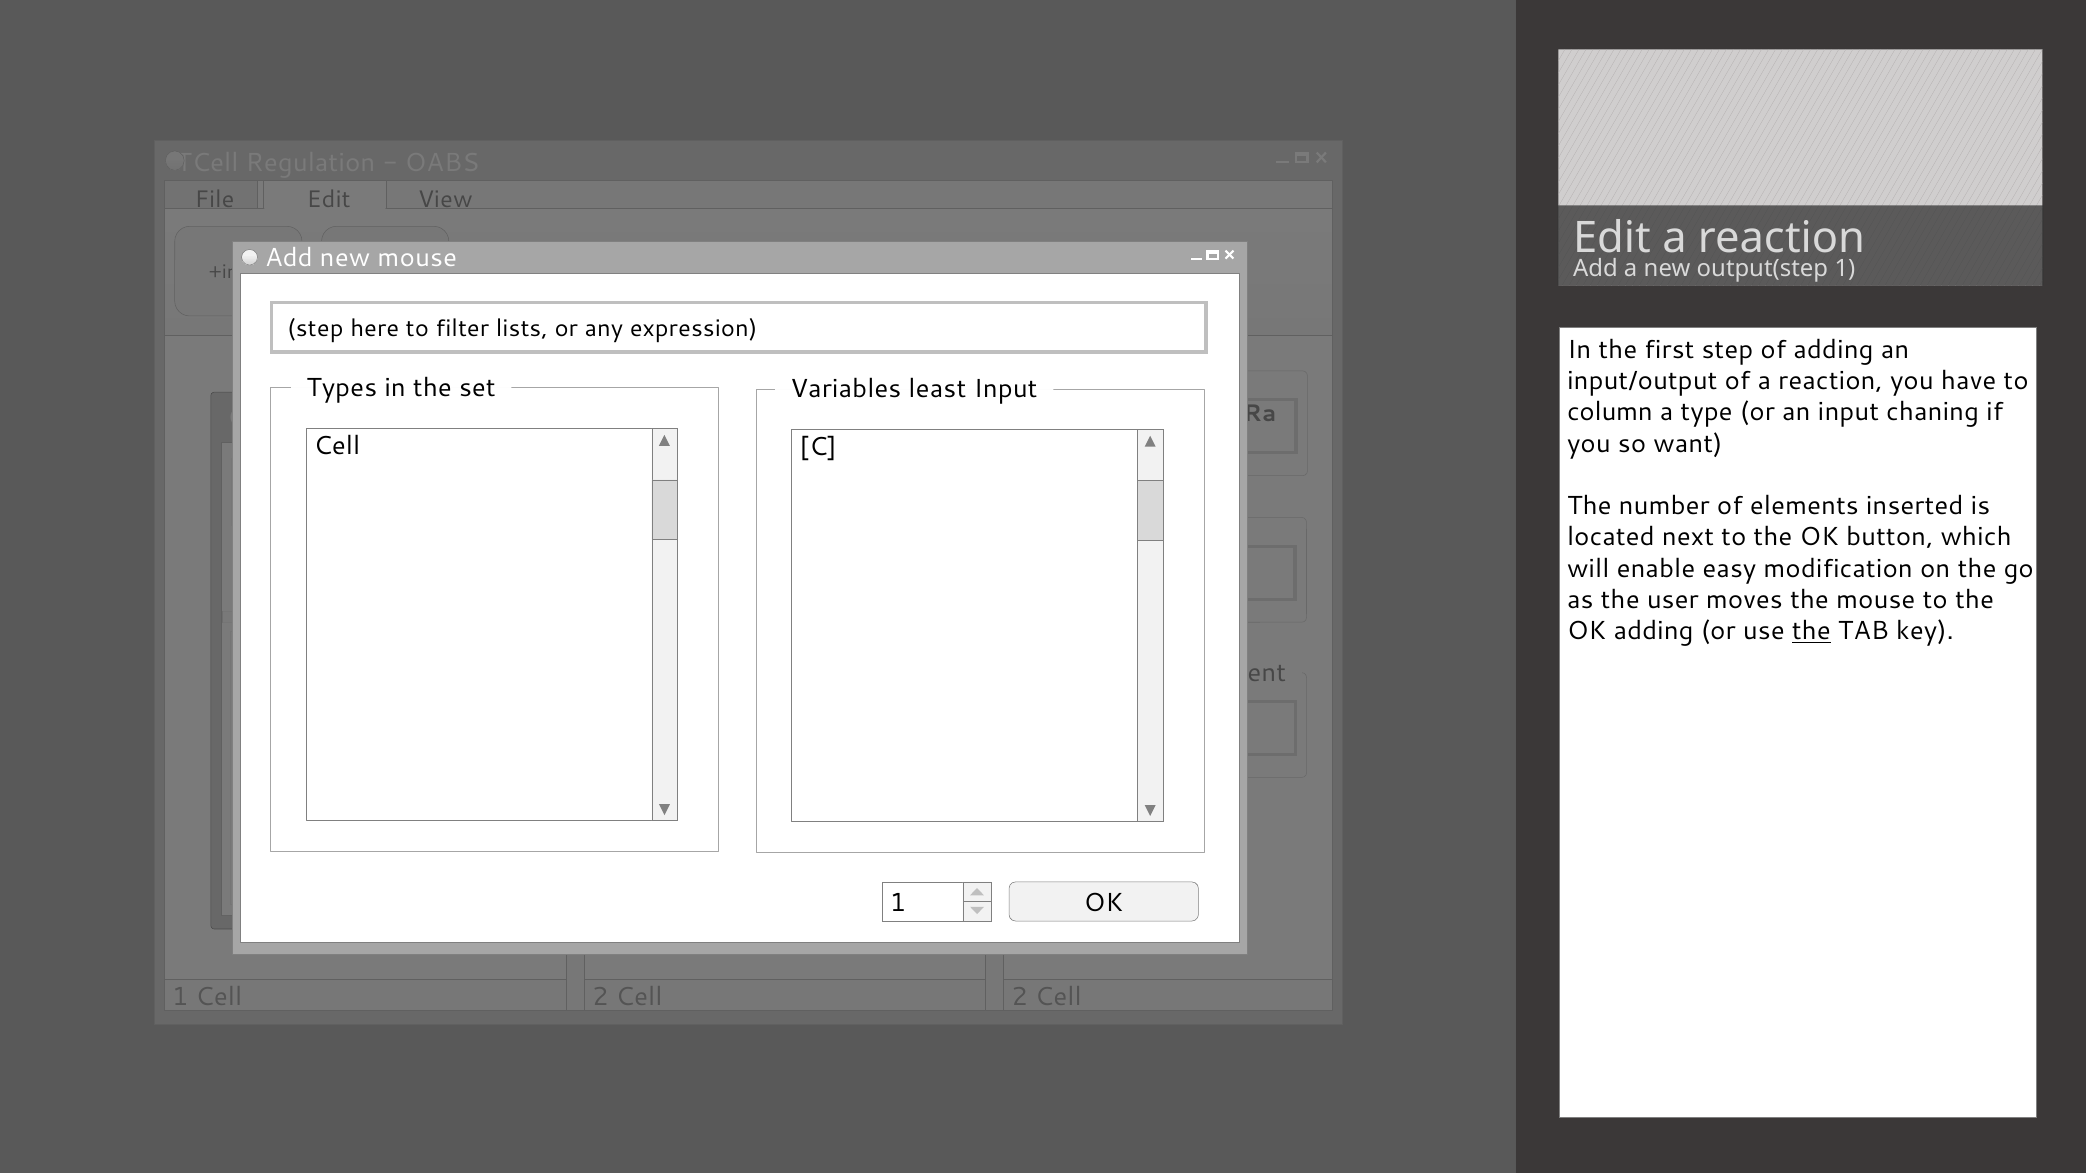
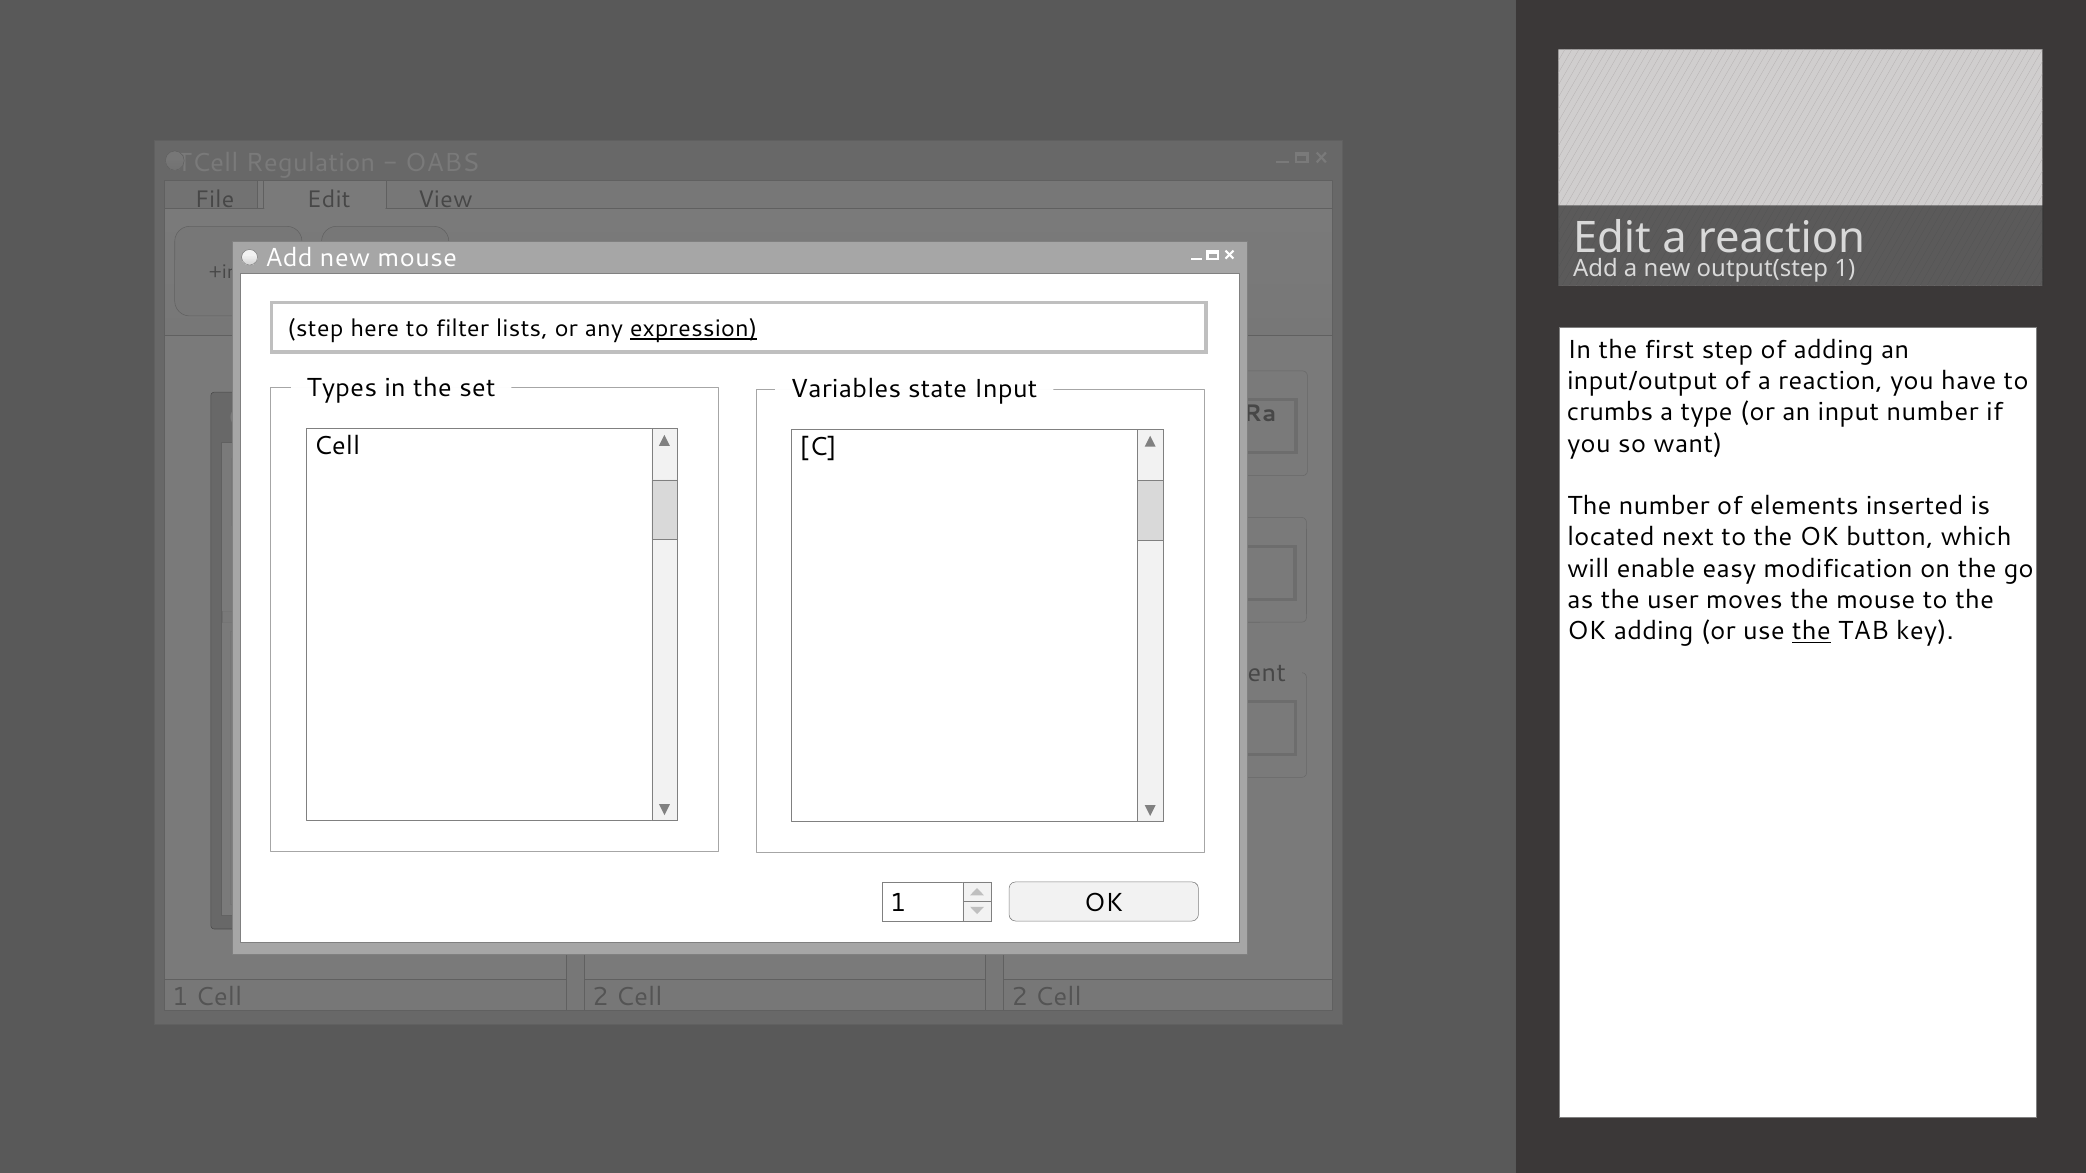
expression underline: none -> present
least: least -> state
column: column -> crumbs
input chaning: chaning -> number
